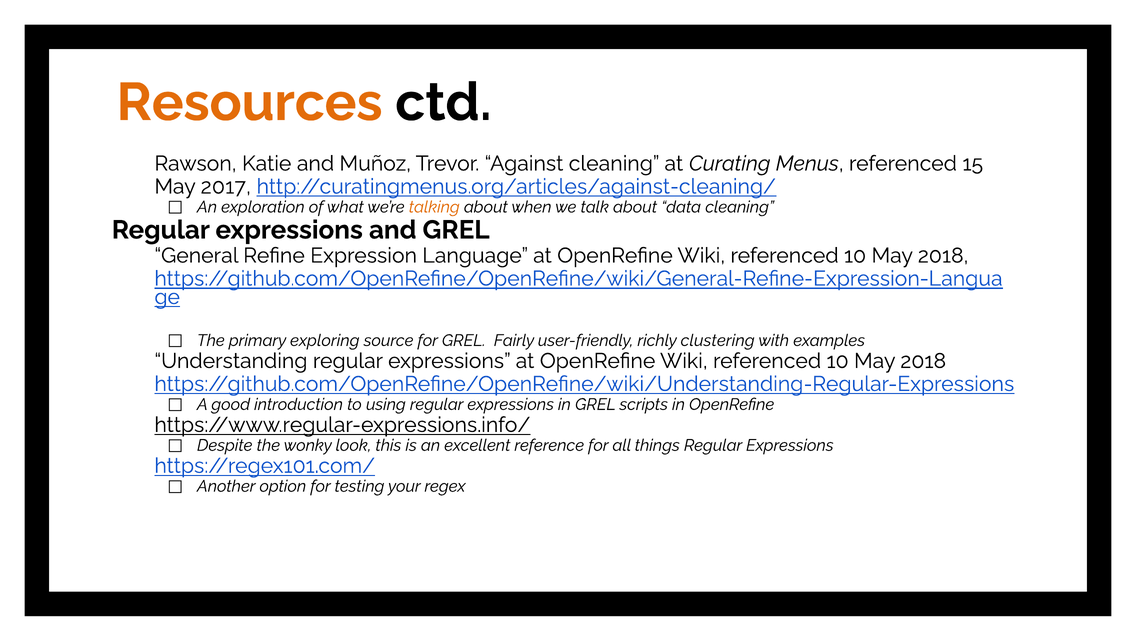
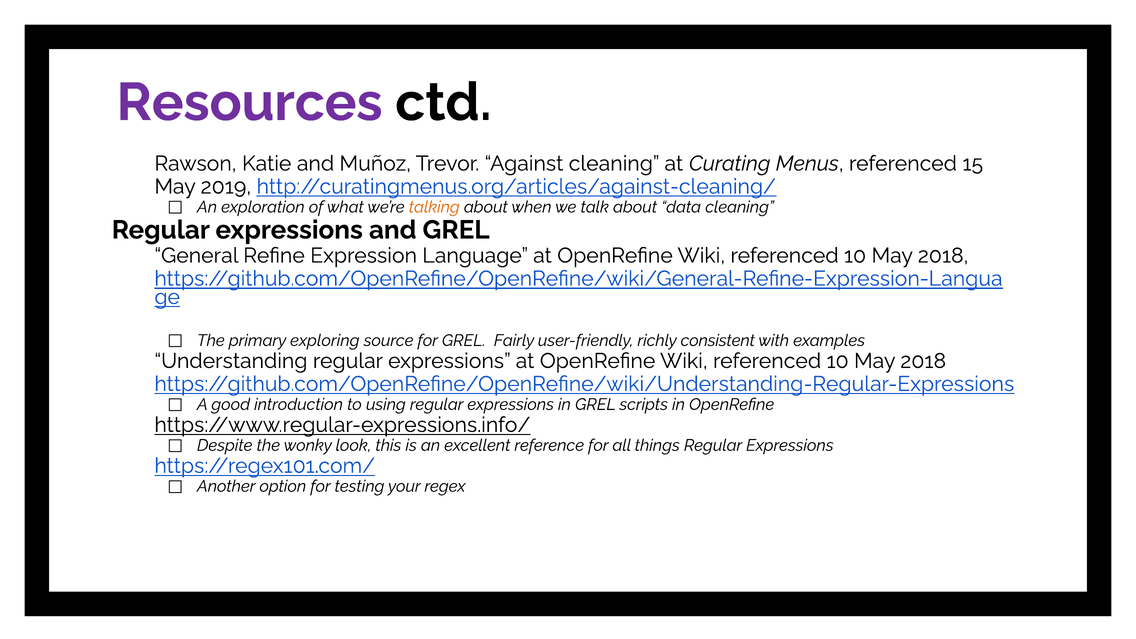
Resources colour: orange -> purple
2017: 2017 -> 2019
clustering: clustering -> consistent
